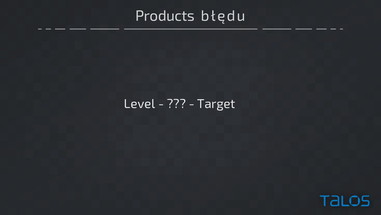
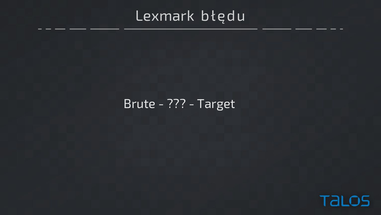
Products: Products -> Lexmark
Level: Level -> Brute
